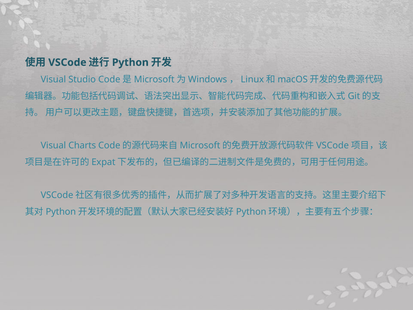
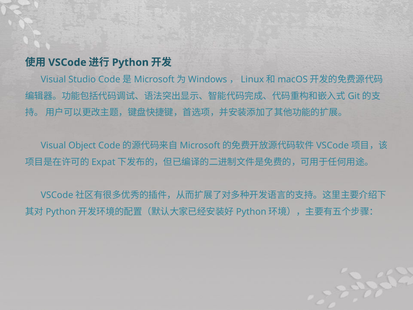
Charts: Charts -> Object
